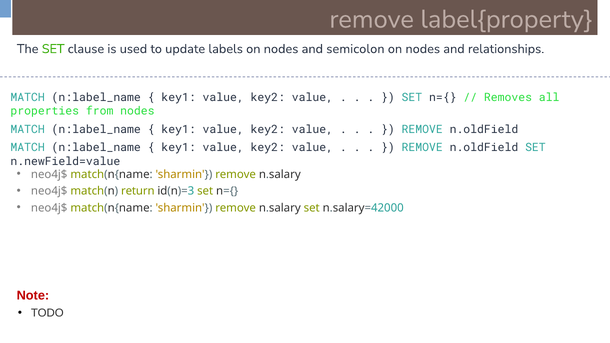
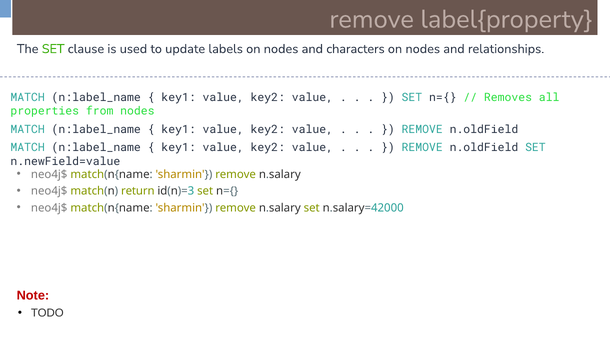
semicolon: semicolon -> characters
